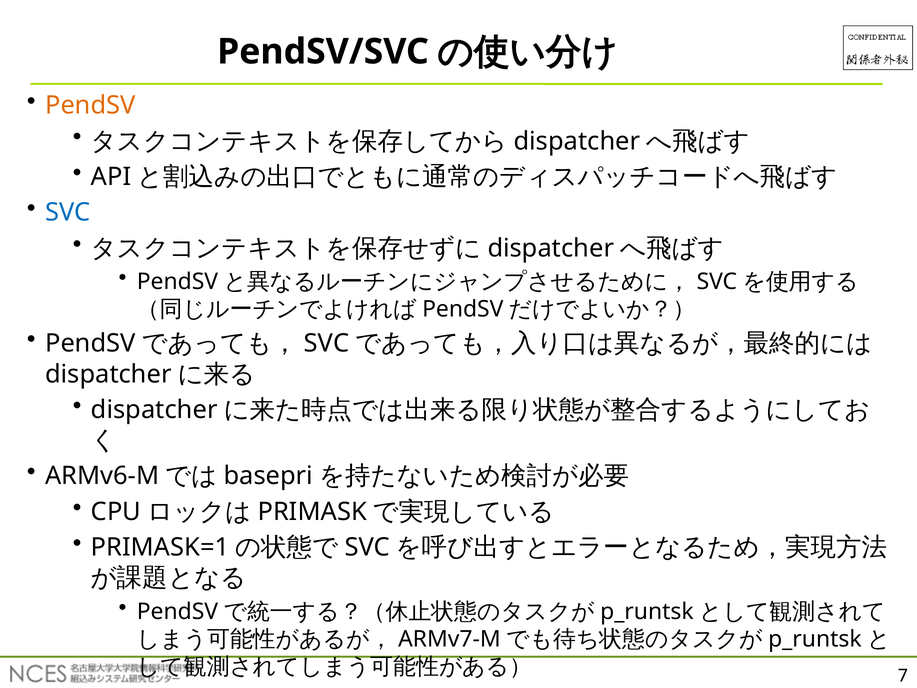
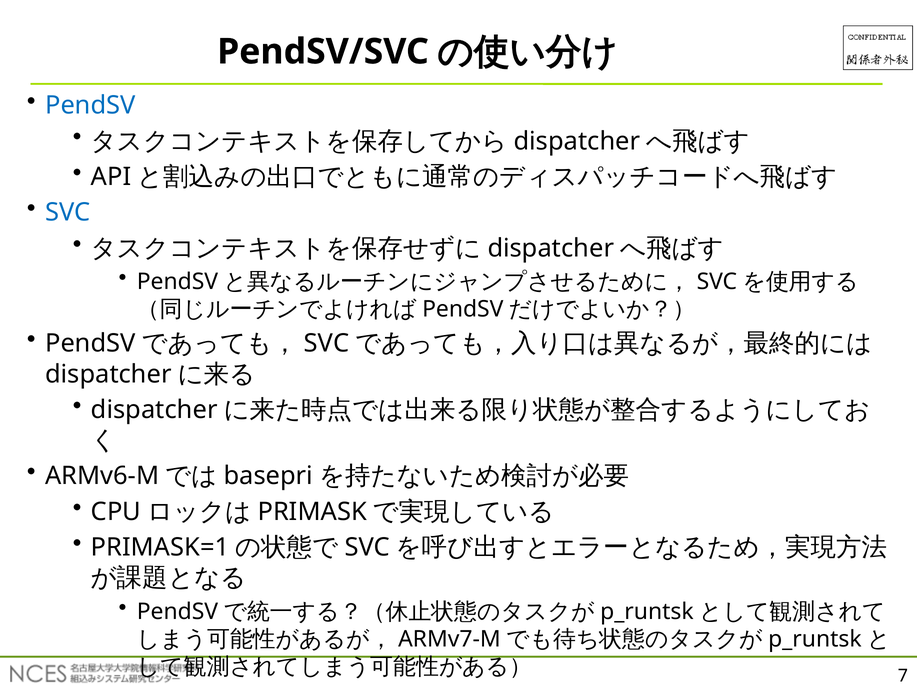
PendSV colour: orange -> blue
